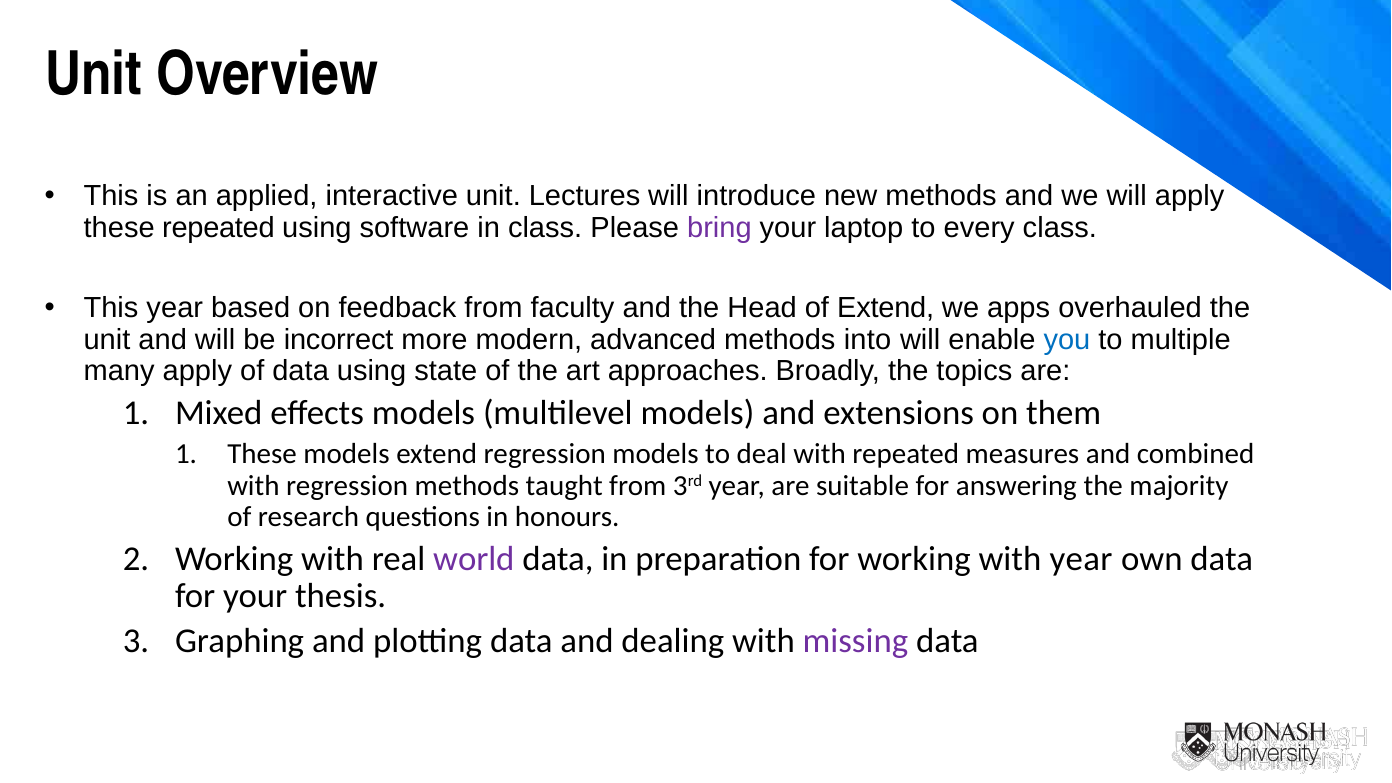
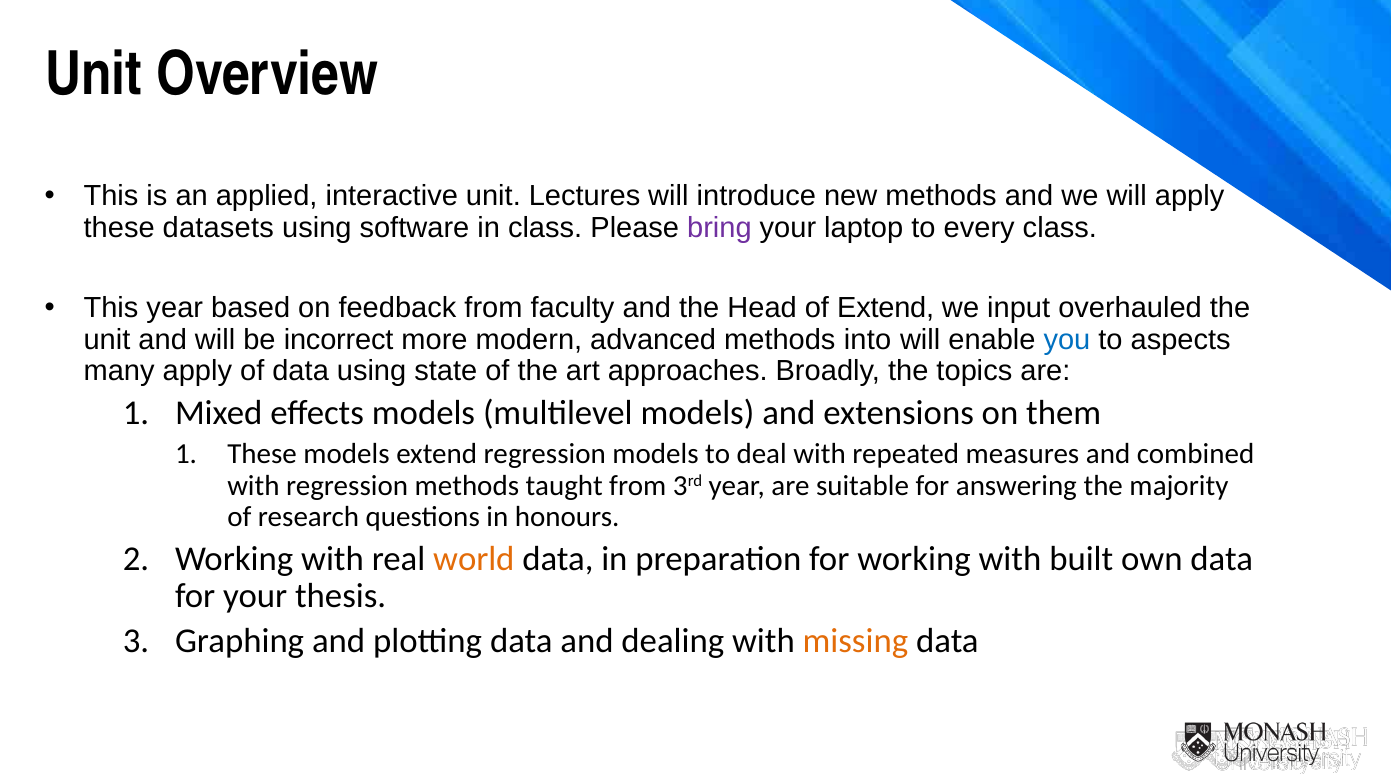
these repeated: repeated -> datasets
apps: apps -> input
multiple: multiple -> aspects
world colour: purple -> orange
with year: year -> built
missing colour: purple -> orange
